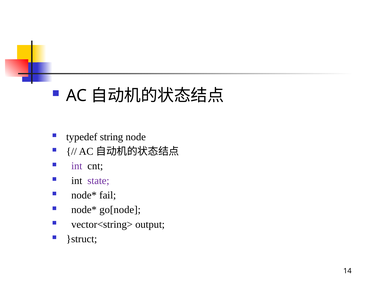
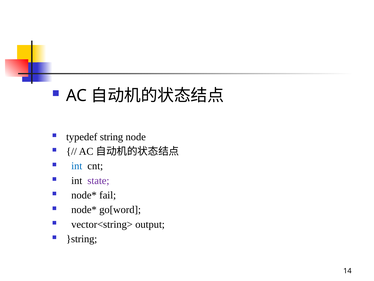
int at (77, 166) colour: purple -> blue
go[node: go[node -> go[word
}struct: }struct -> }string
